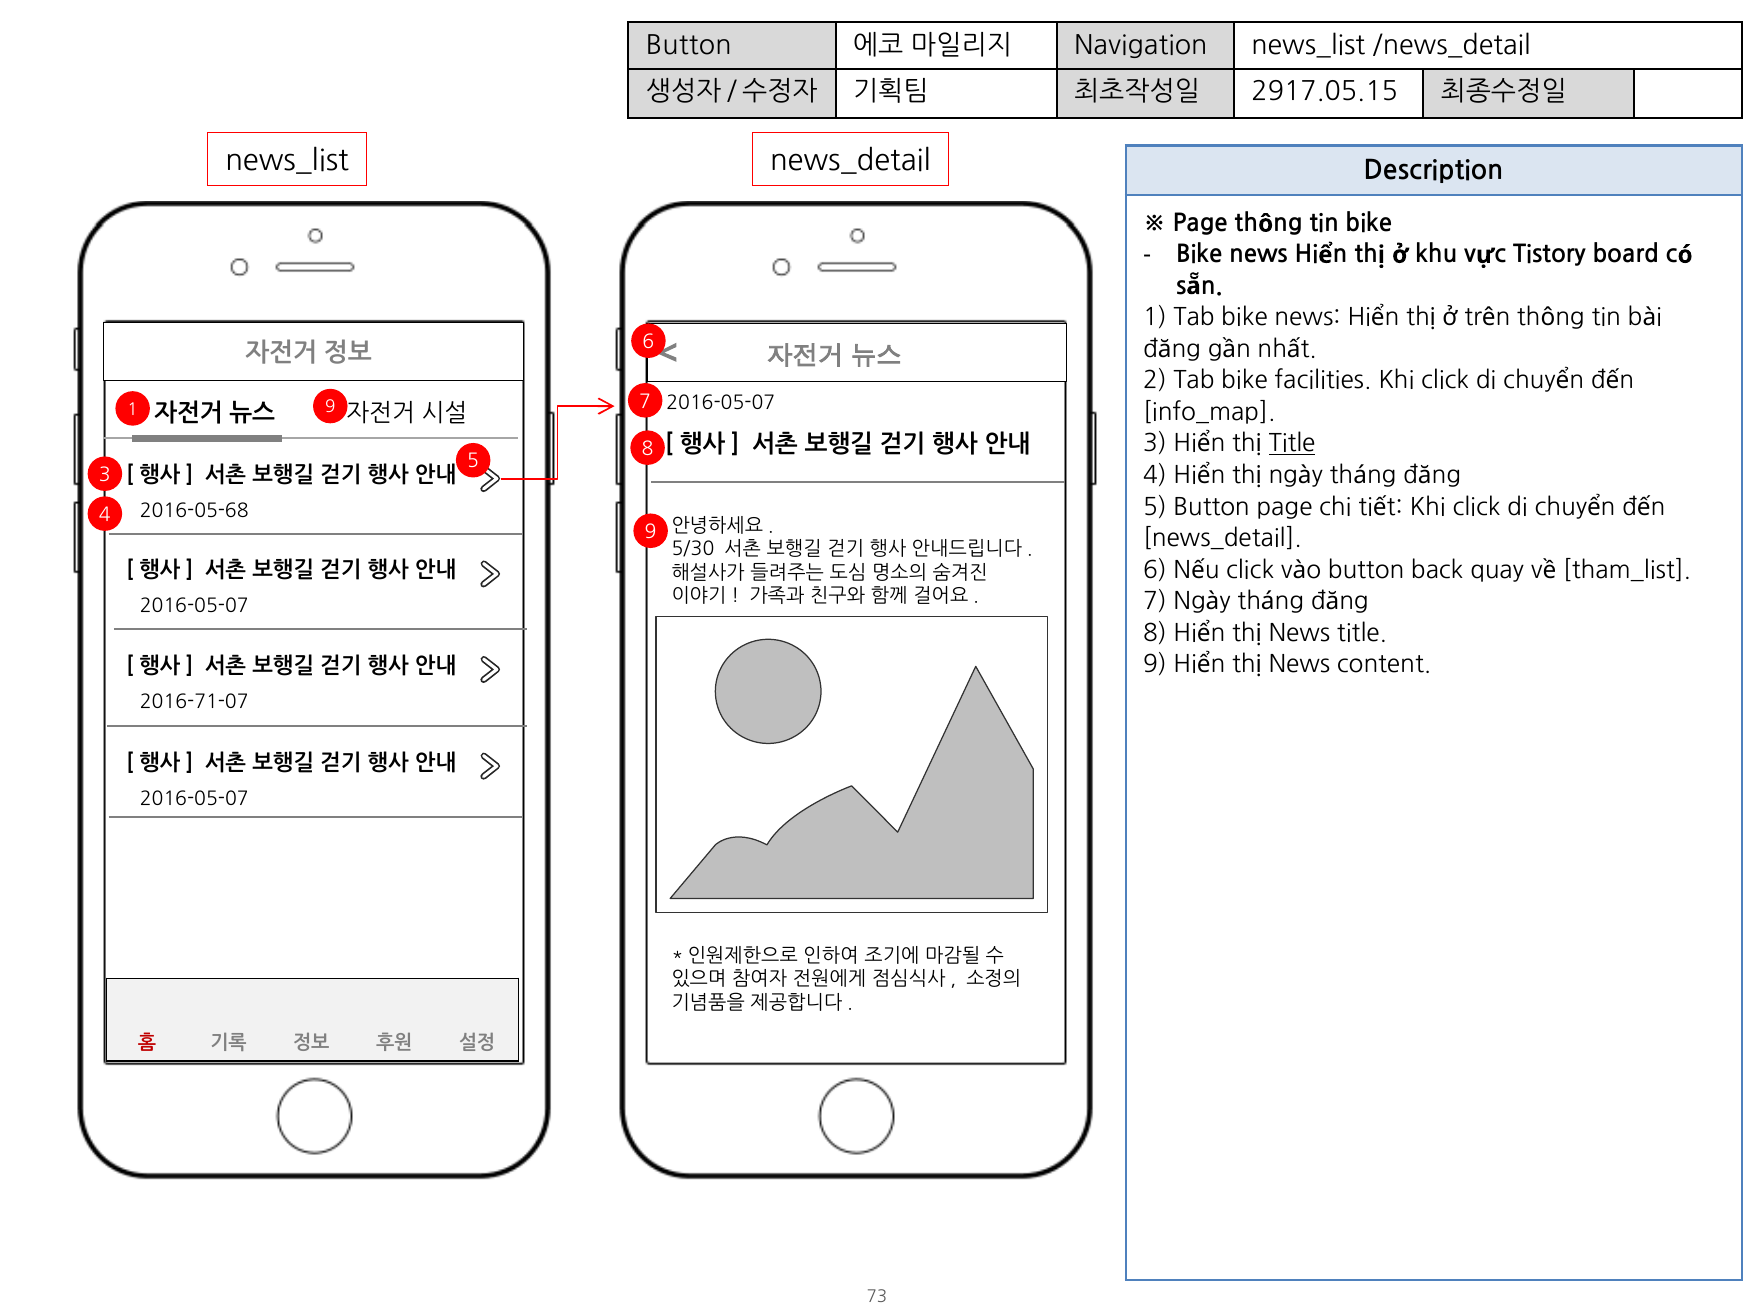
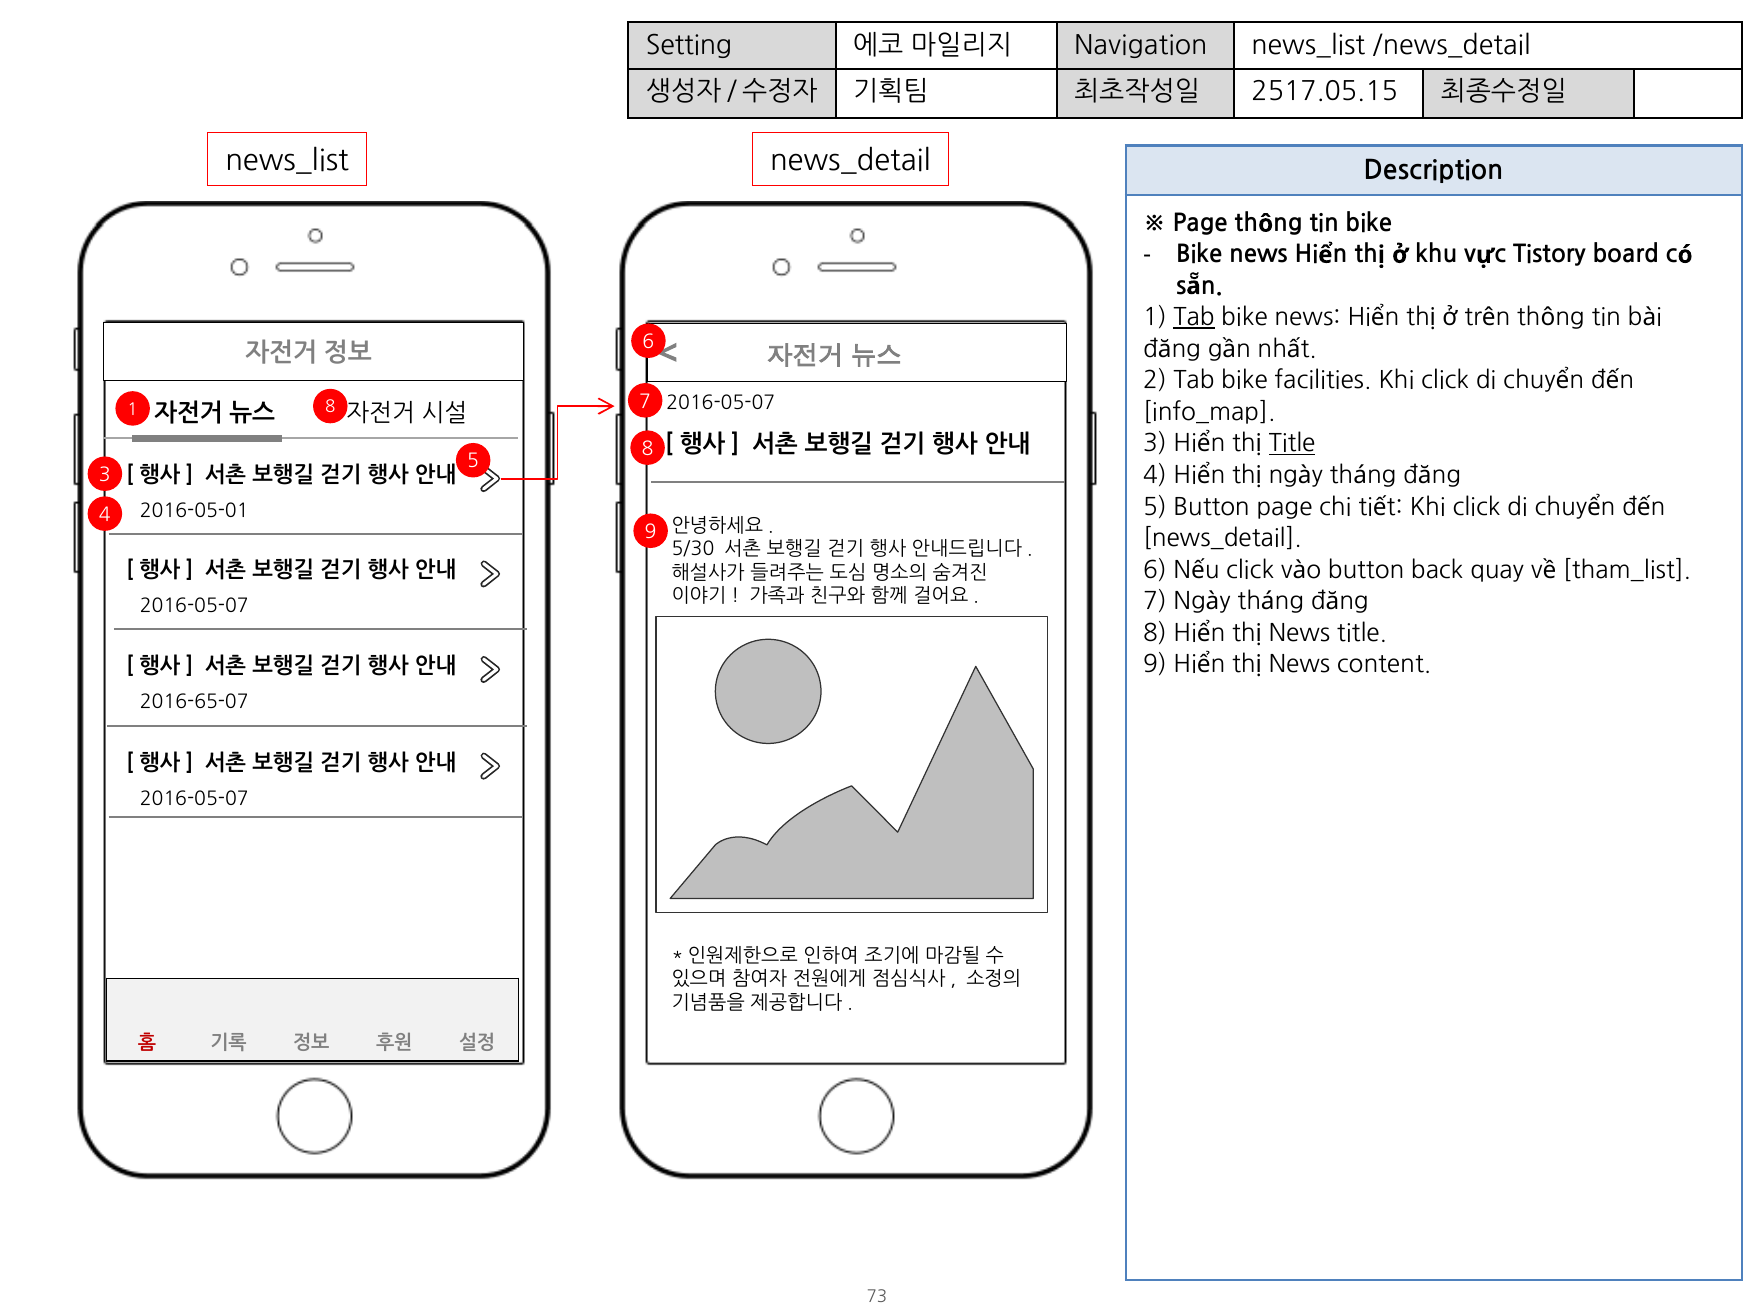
Button at (689, 45): Button -> Setting
2917.05.15: 2917.05.15 -> 2517.05.15
Tab at (1194, 317) underline: none -> present
1 9: 9 -> 8
2016-05-68: 2016-05-68 -> 2016-05-01
2016-71-07: 2016-71-07 -> 2016-65-07
